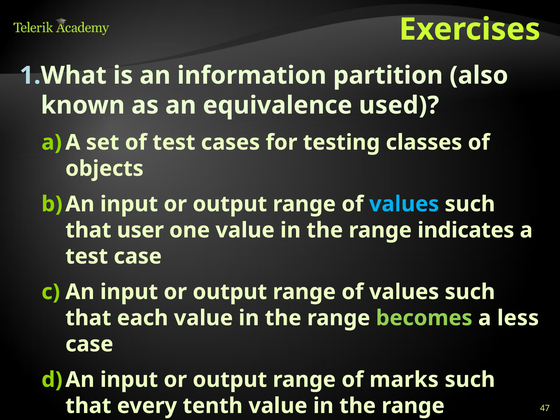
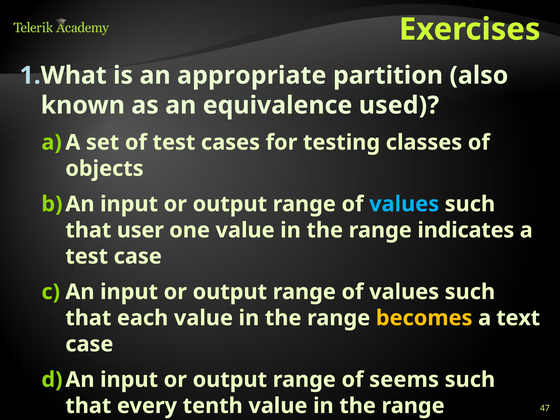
information: information -> appropriate
becomes at (424, 318) colour: light green -> yellow
less: less -> text
marks: marks -> seems
